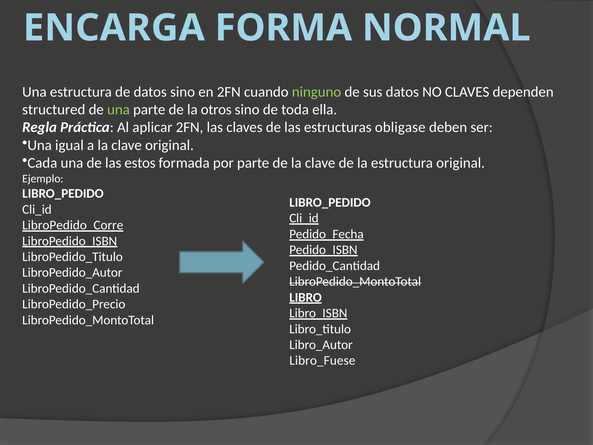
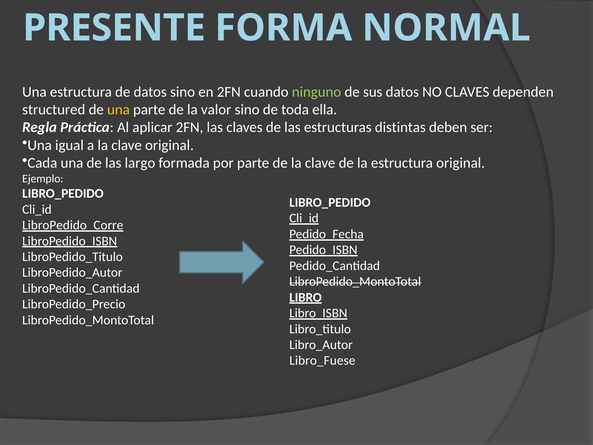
ENCARGA: ENCARGA -> PRESENTE
una at (118, 110) colour: light green -> yellow
otros: otros -> valor
obligase: obligase -> distintas
estos: estos -> largo
